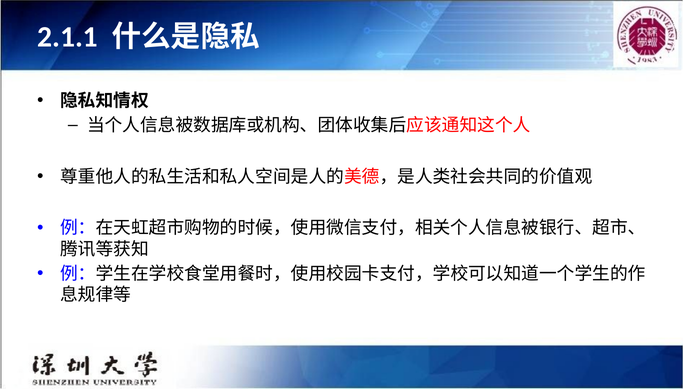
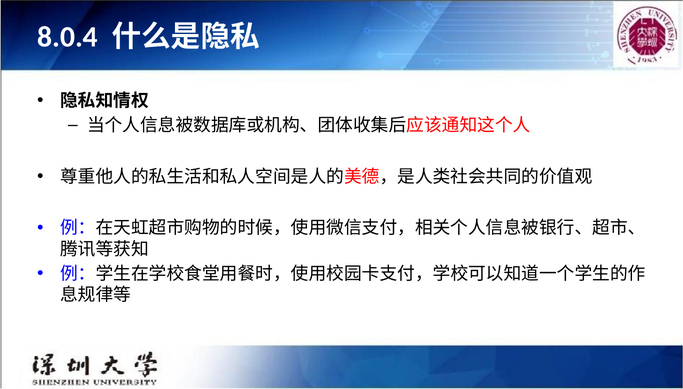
2.1.1: 2.1.1 -> 8.0.4
